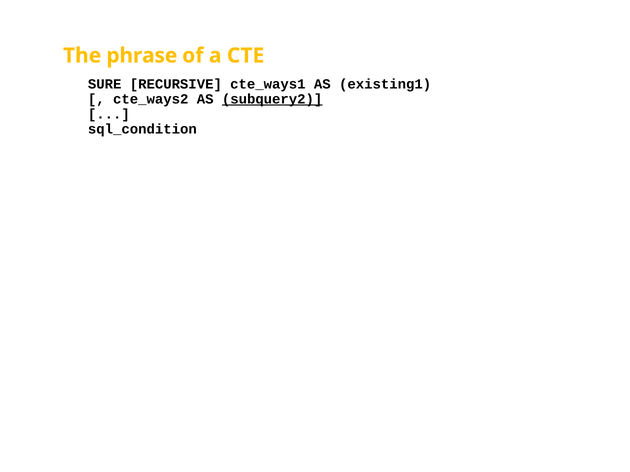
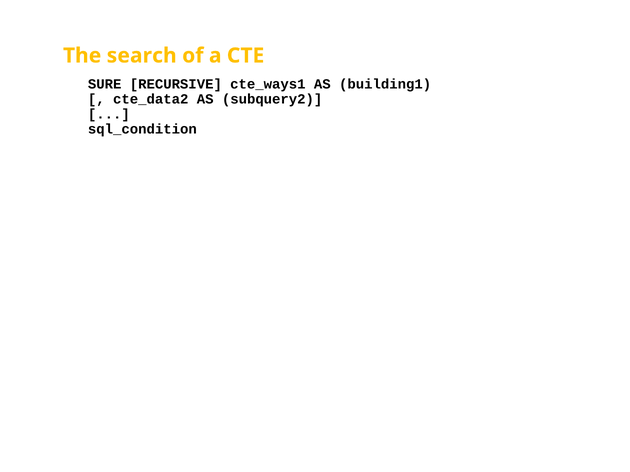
phrase: phrase -> search
existing1: existing1 -> building1
cte_ways2: cte_ways2 -> cte_data2
subquery2 underline: present -> none
